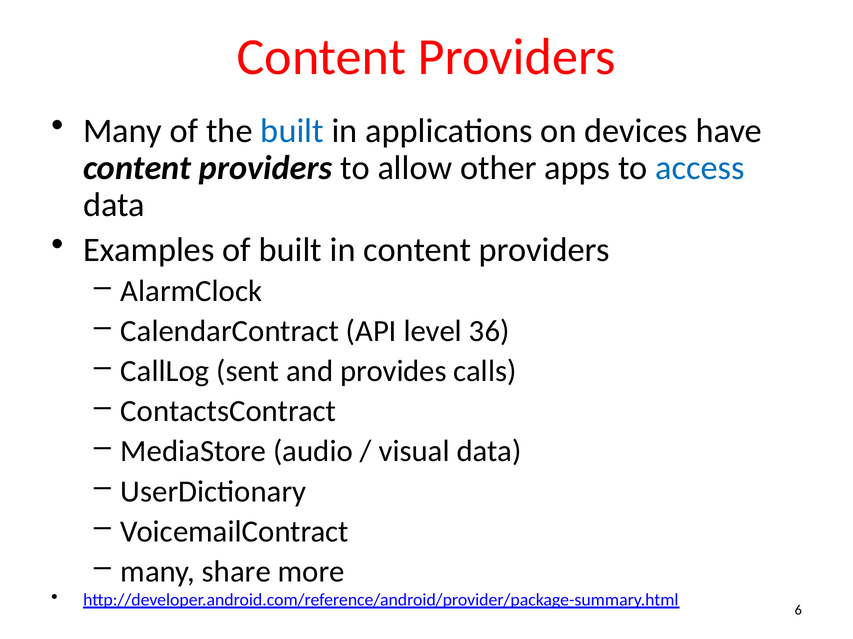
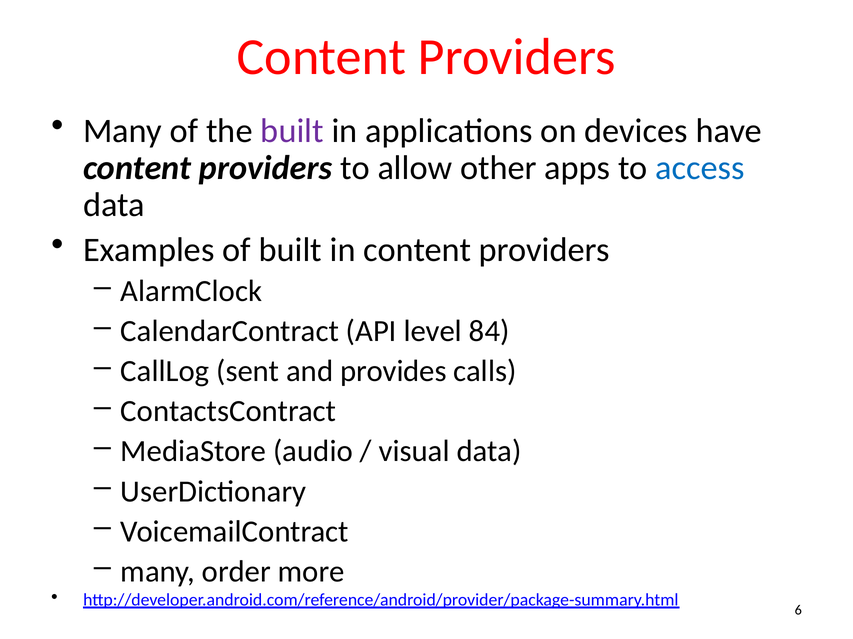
built at (292, 131) colour: blue -> purple
36: 36 -> 84
share: share -> order
